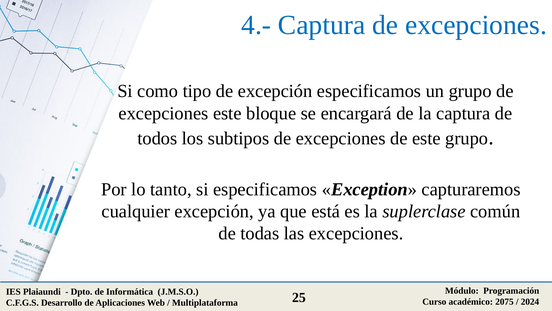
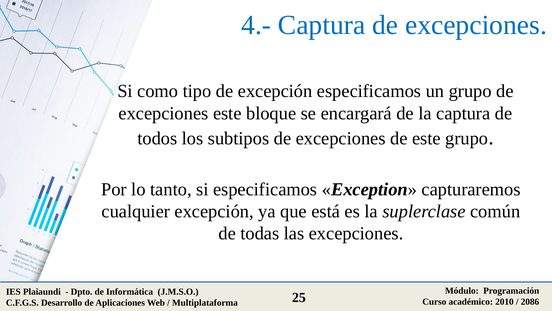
2075: 2075 -> 2010
2024: 2024 -> 2086
